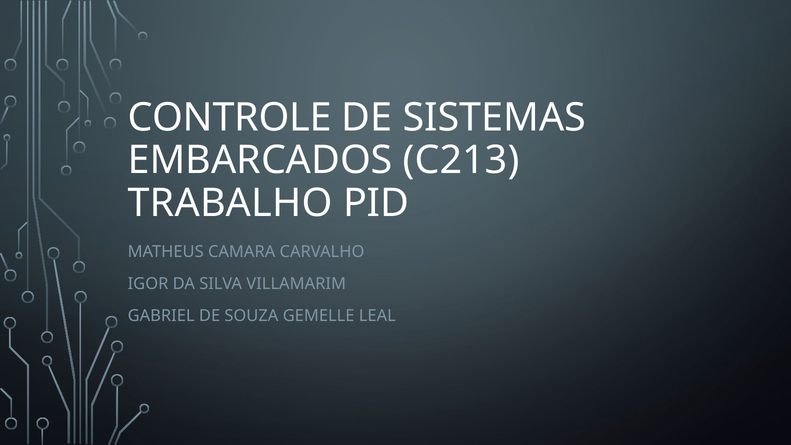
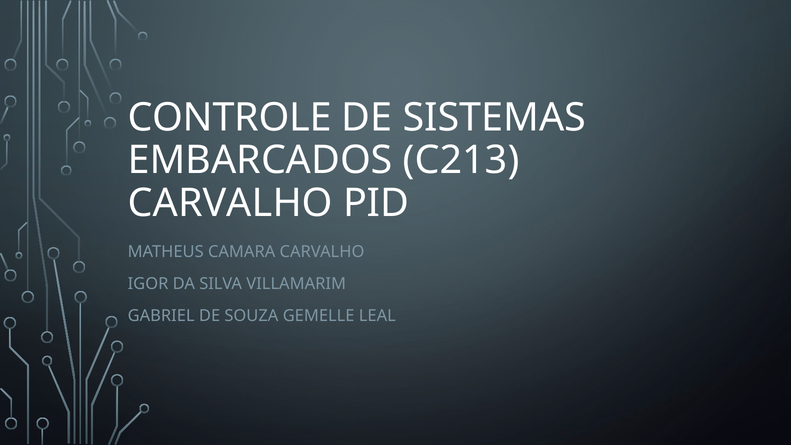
TRABALHO at (230, 203): TRABALHO -> CARVALHO
